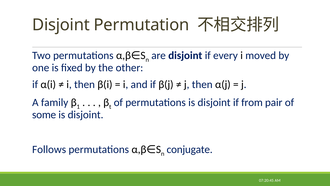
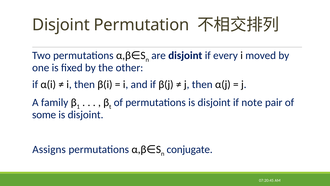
from: from -> note
Follows: Follows -> Assigns
